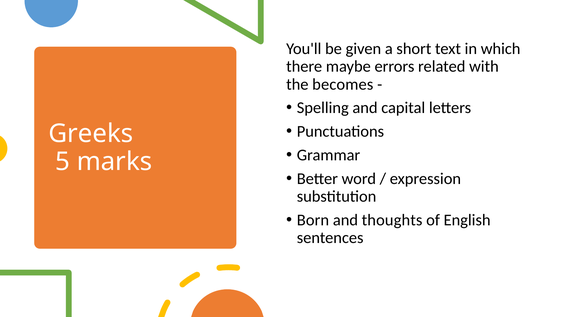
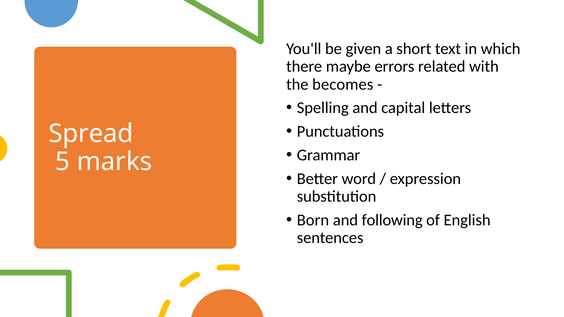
Greeks: Greeks -> Spread
thoughts: thoughts -> following
